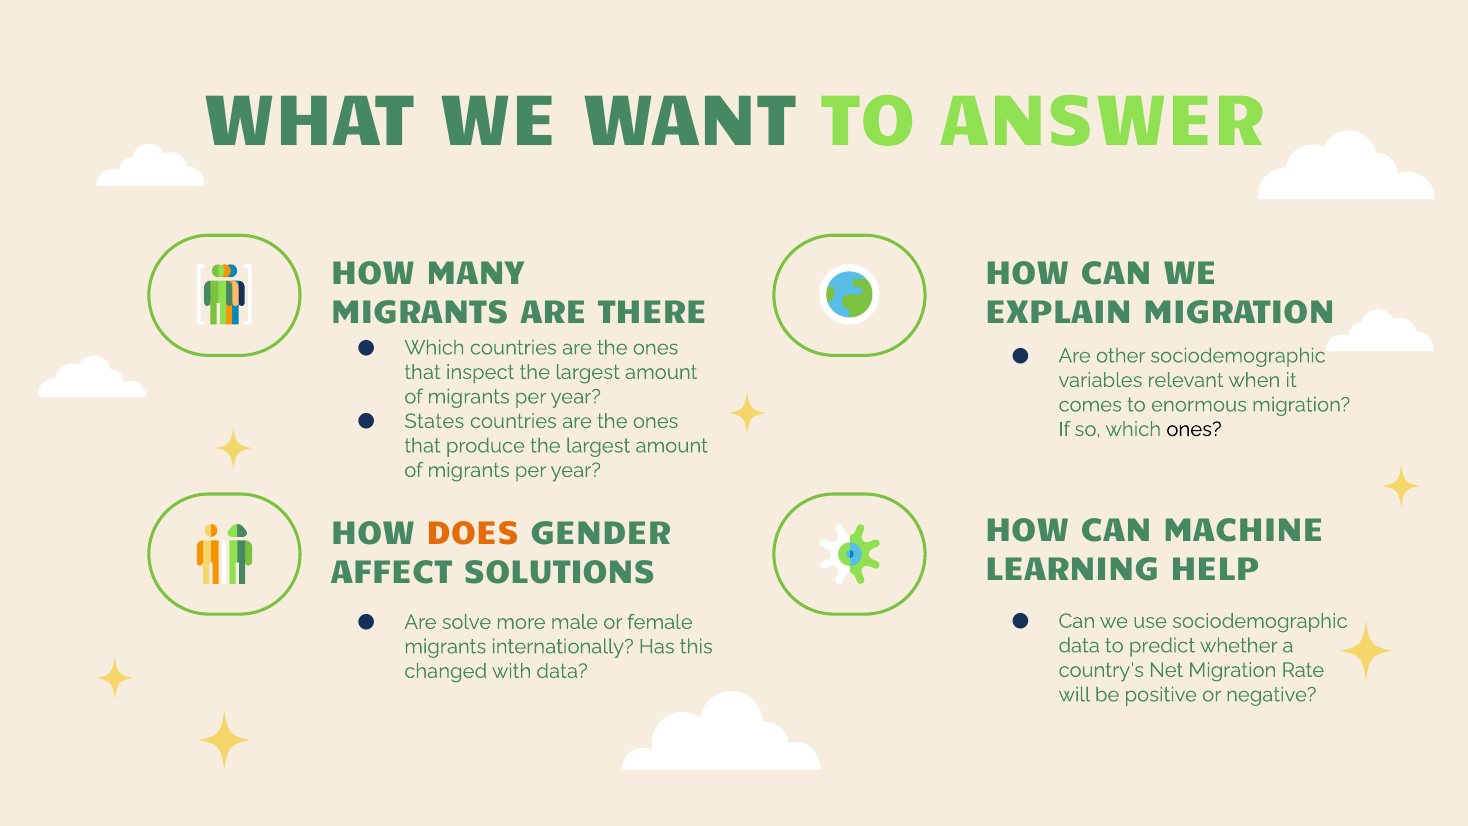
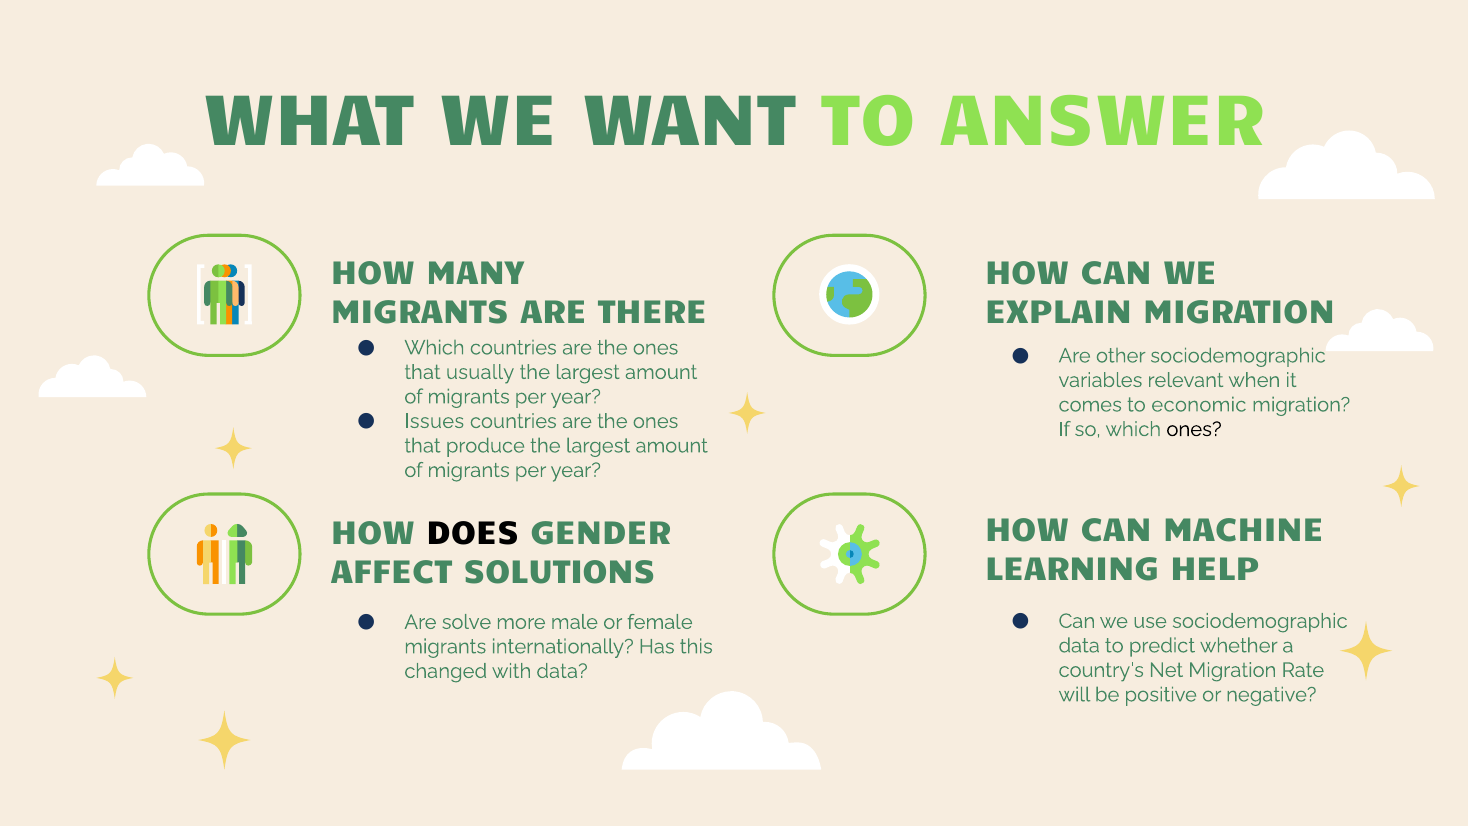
inspect: inspect -> usually
enormous: enormous -> economic
States: States -> Issues
DOES colour: orange -> black
